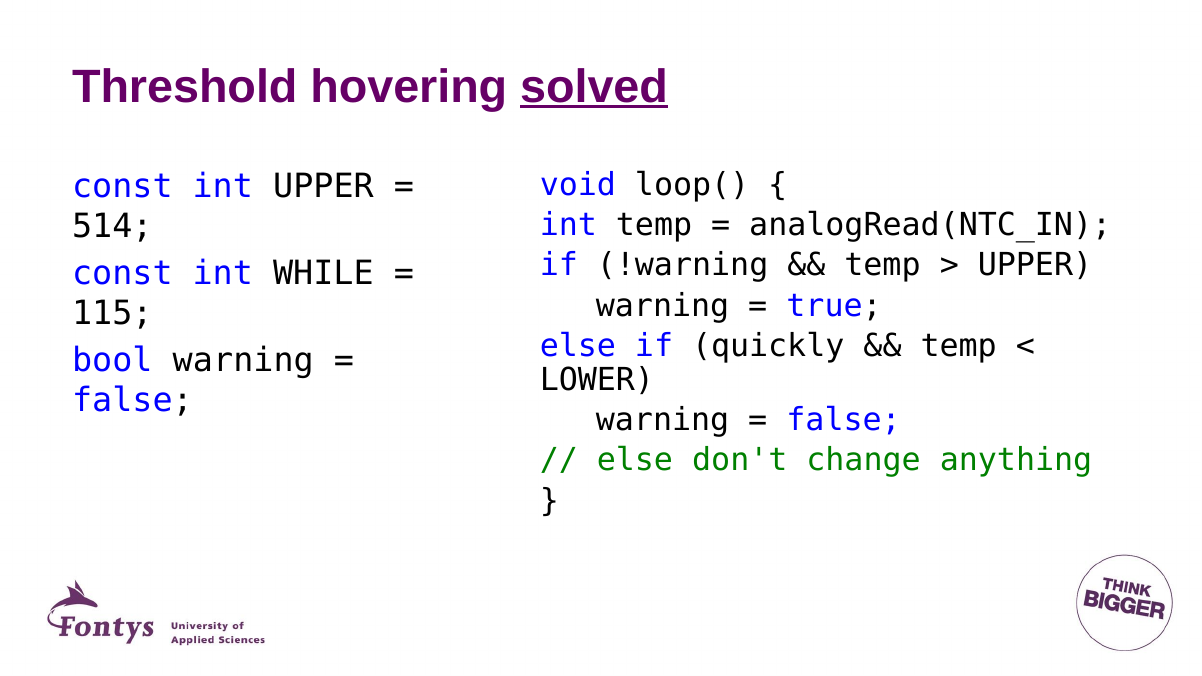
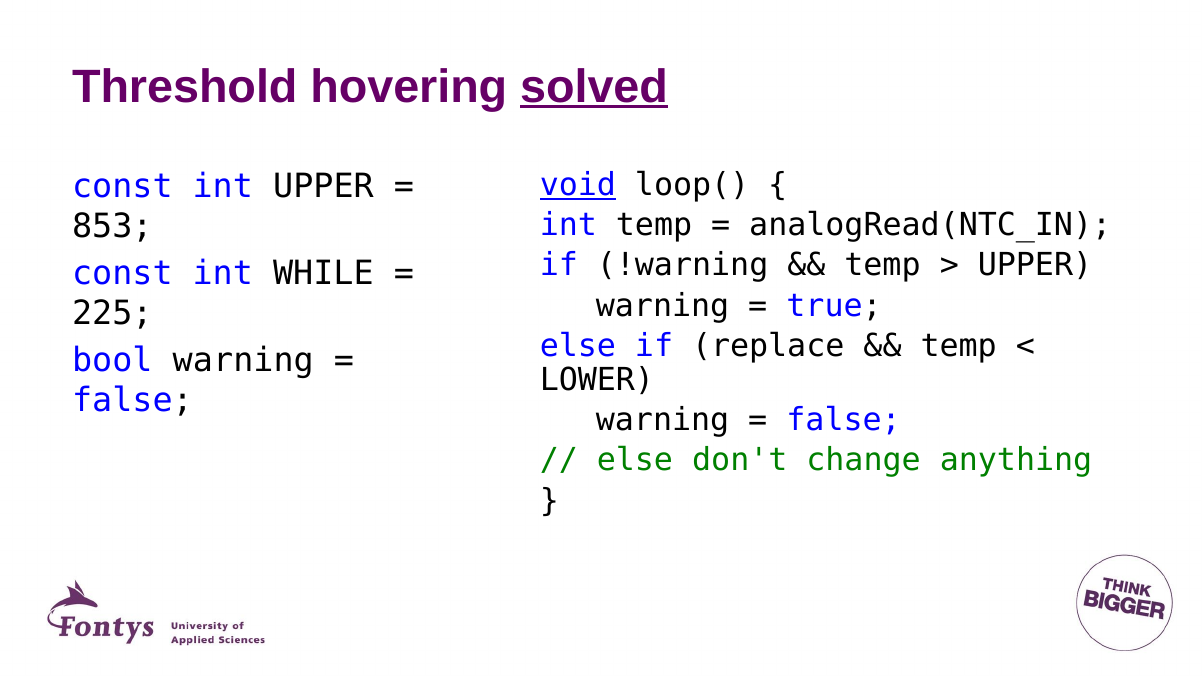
void underline: none -> present
514: 514 -> 853
115: 115 -> 225
quickly: quickly -> replace
